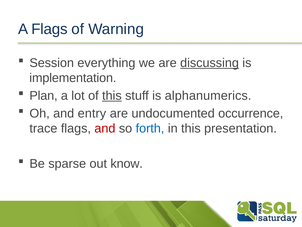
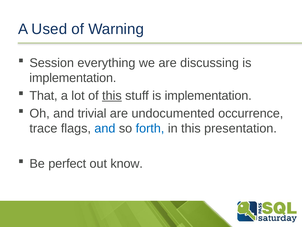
A Flags: Flags -> Used
discussing underline: present -> none
Plan: Plan -> That
stuff is alphanumerics: alphanumerics -> implementation
entry: entry -> trivial
and at (105, 128) colour: red -> blue
sparse: sparse -> perfect
